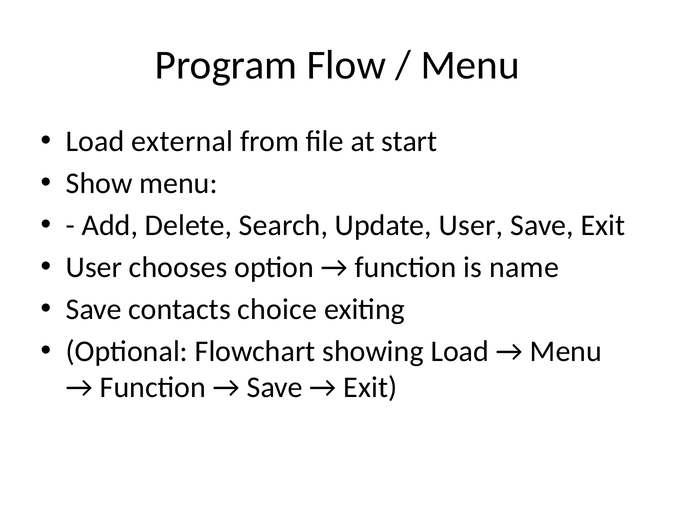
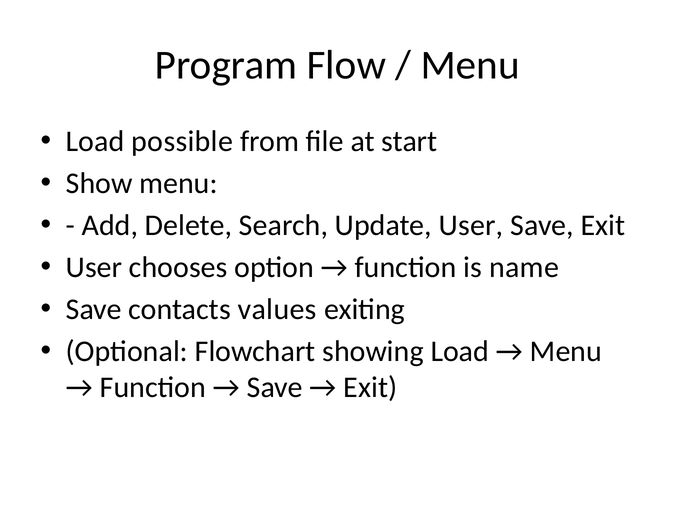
external: external -> possible
choice: choice -> values
